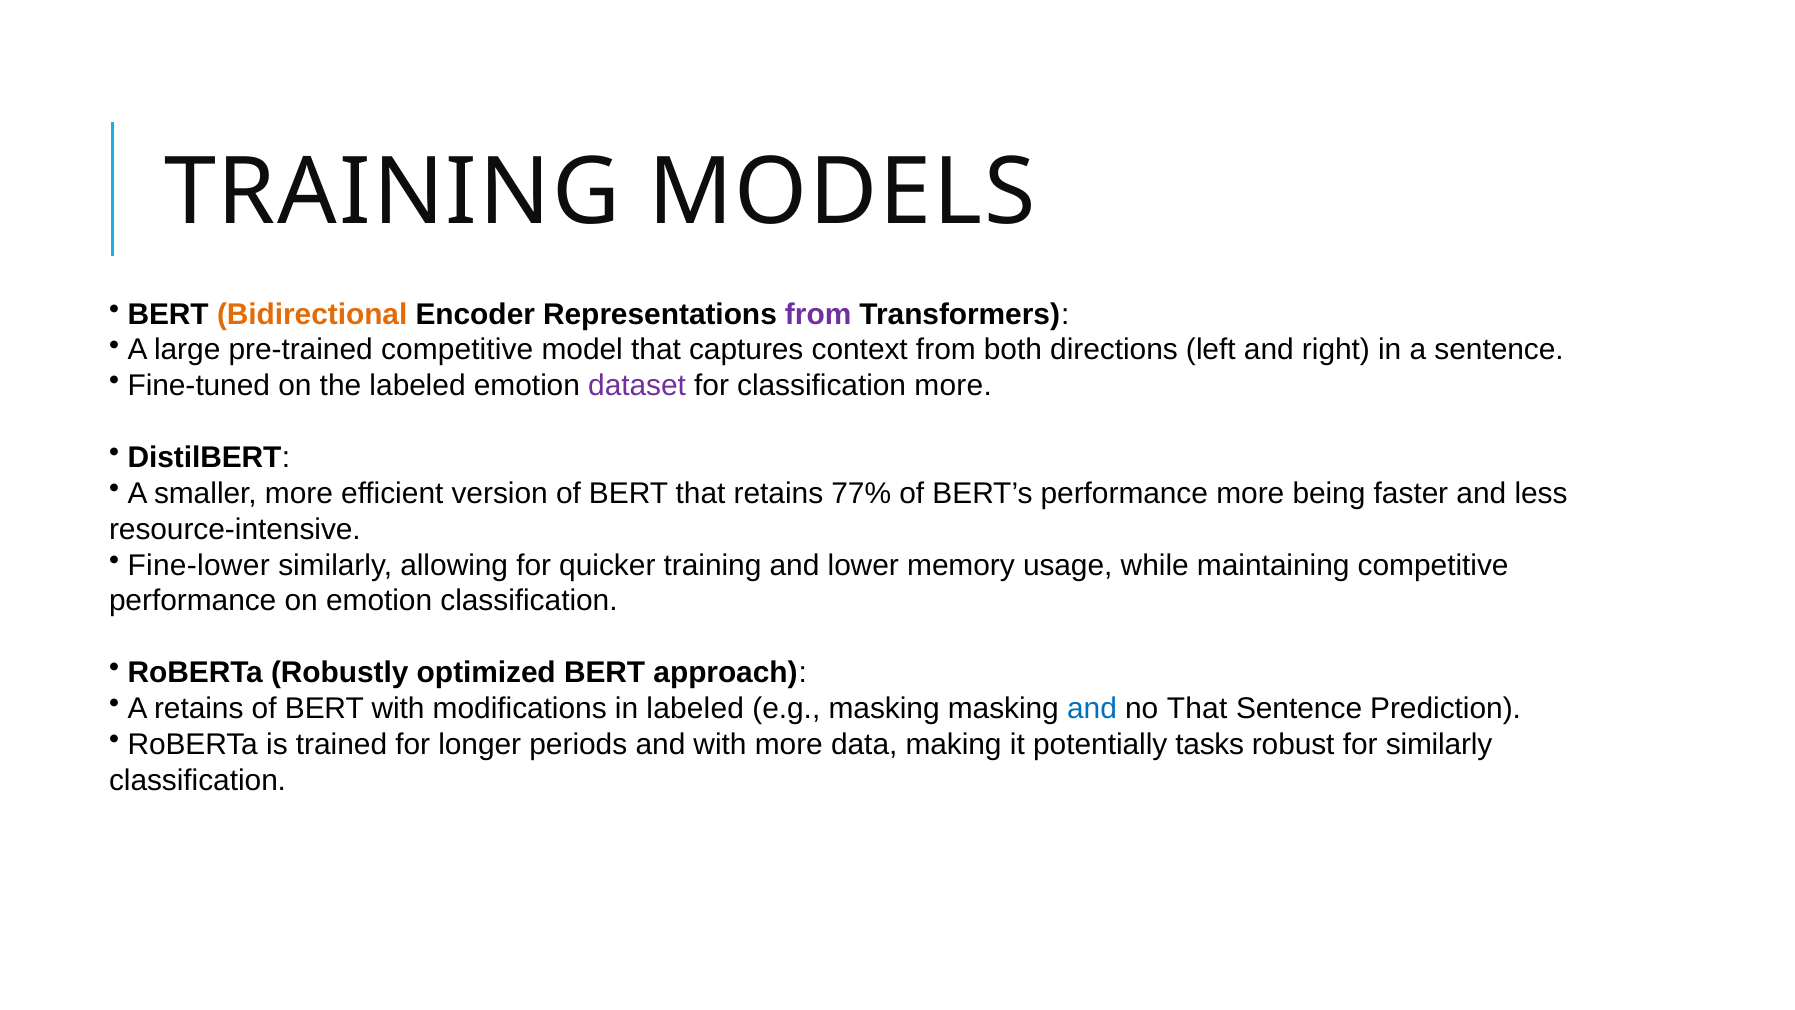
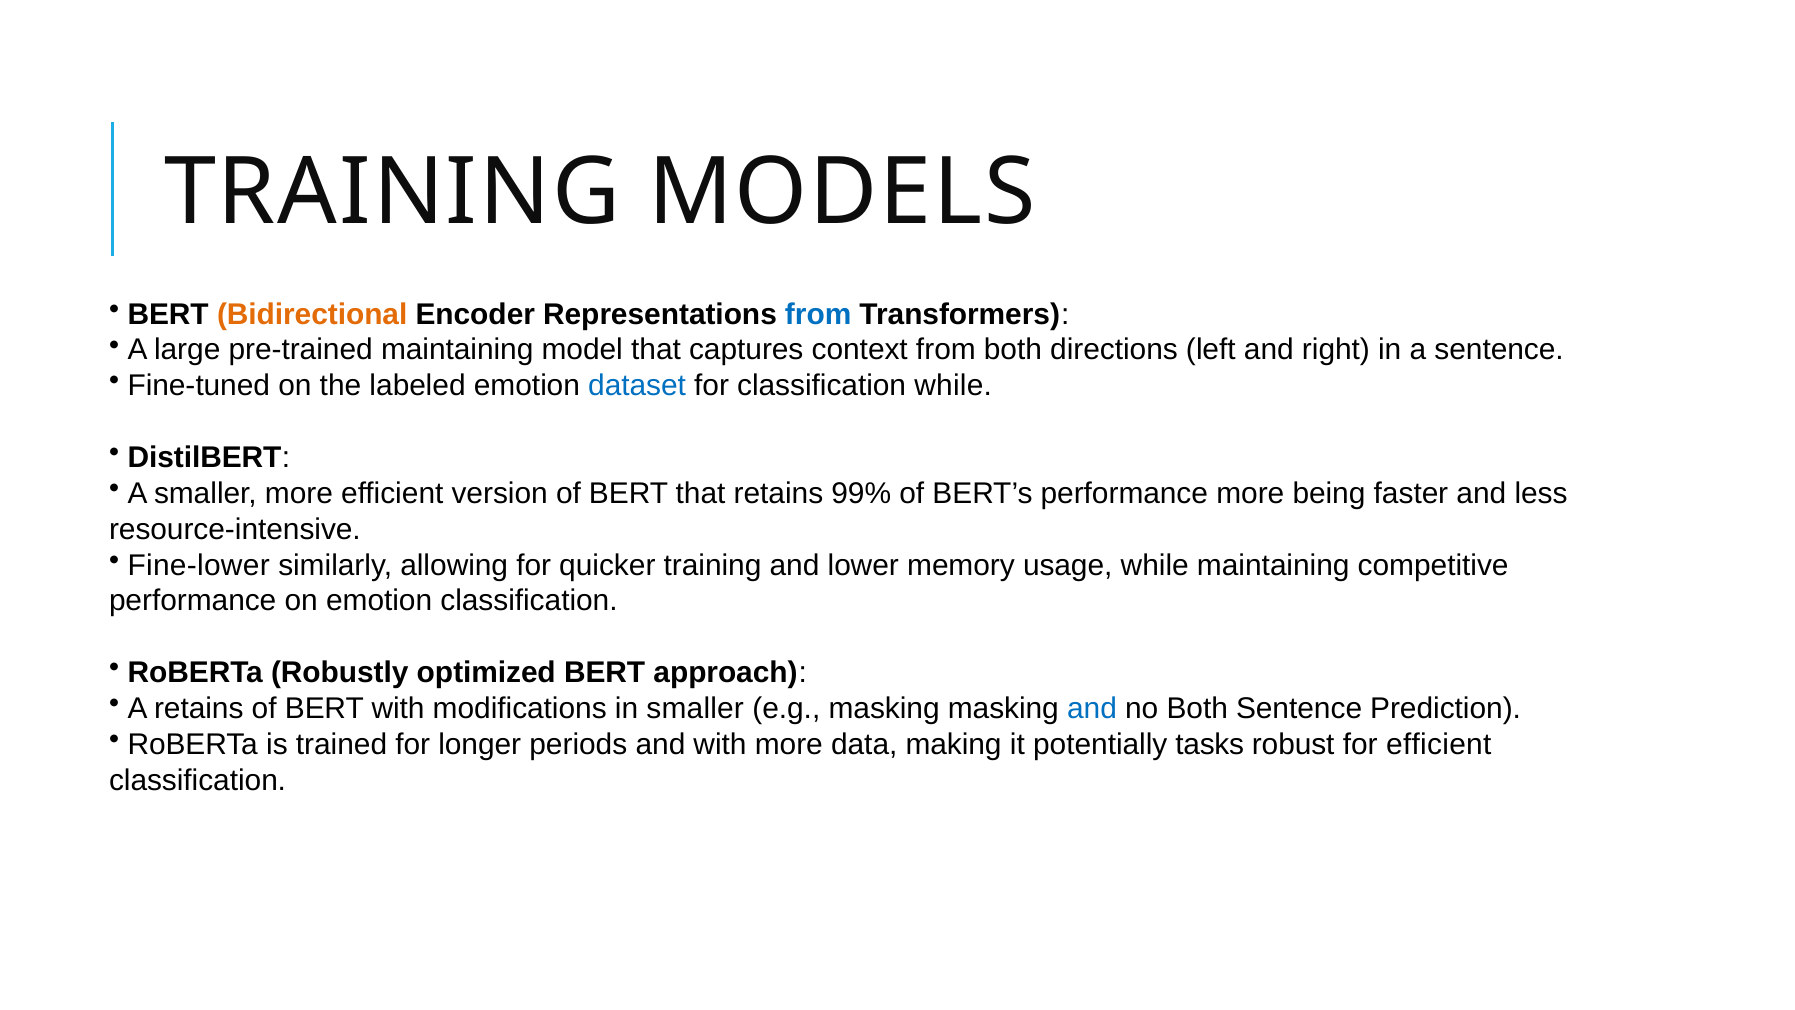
from at (818, 314) colour: purple -> blue
pre-trained competitive: competitive -> maintaining
dataset colour: purple -> blue
classification more: more -> while
77%: 77% -> 99%
in labeled: labeled -> smaller
no That: That -> Both
for similarly: similarly -> efficient
